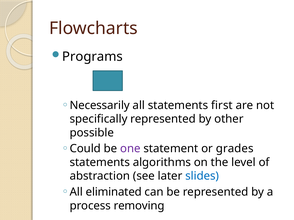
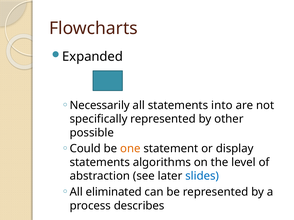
Programs: Programs -> Expanded
first: first -> into
one colour: purple -> orange
grades: grades -> display
removing: removing -> describes
